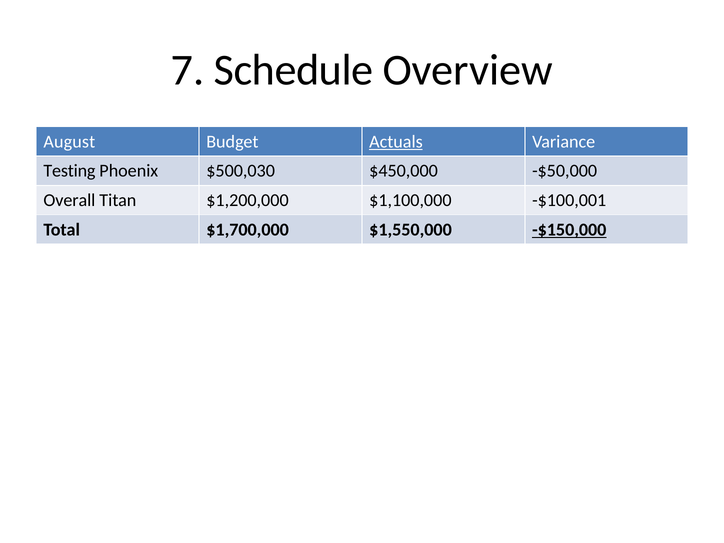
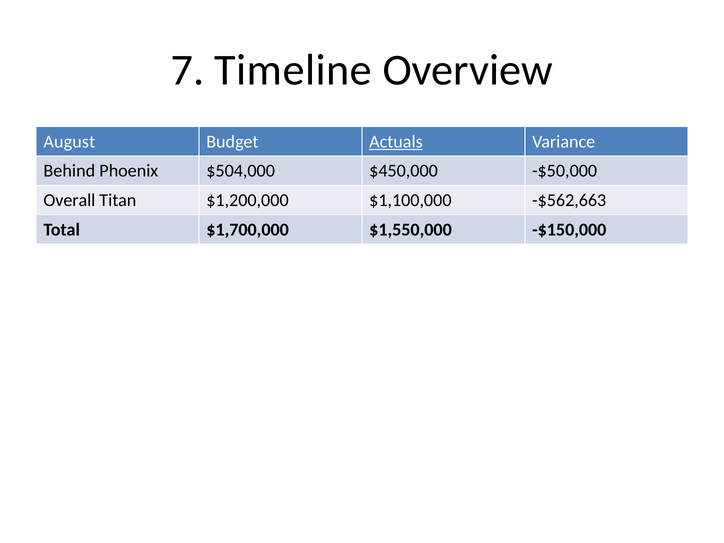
Schedule: Schedule -> Timeline
Testing: Testing -> Behind
$500,030: $500,030 -> $504,000
-$100,001: -$100,001 -> -$562,663
-$150,000 underline: present -> none
